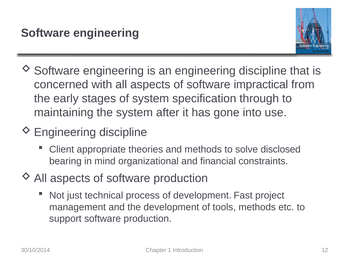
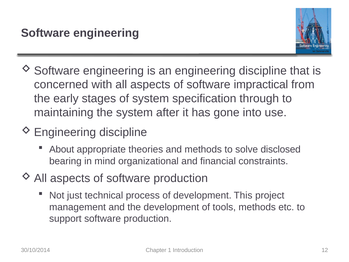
Client: Client -> About
Fast: Fast -> This
